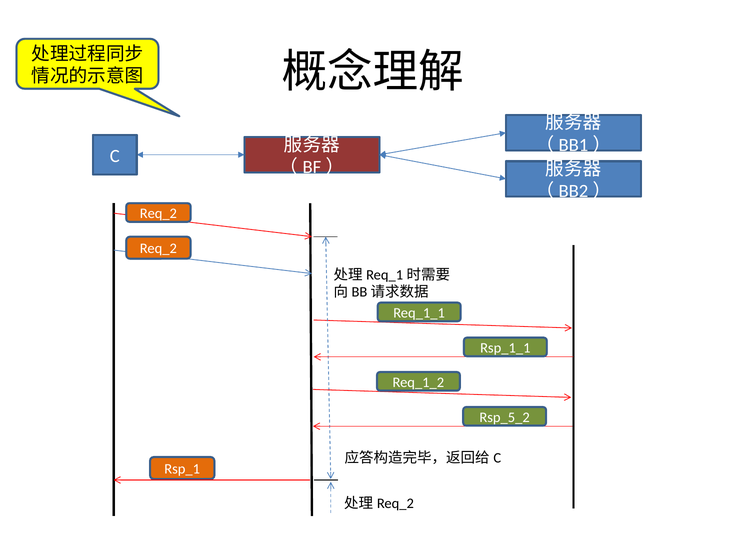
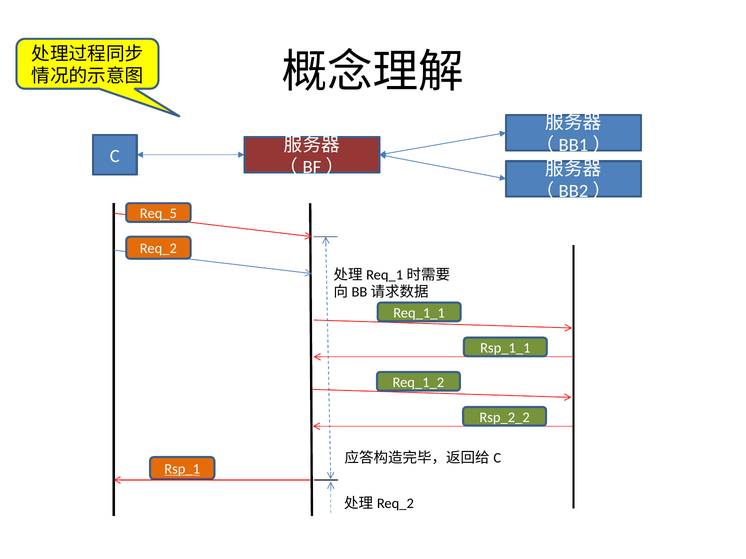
Req_2 at (158, 214): Req_2 -> Req_5
Rsp_5_2: Rsp_5_2 -> Rsp_2_2
Rsp_1 underline: none -> present
